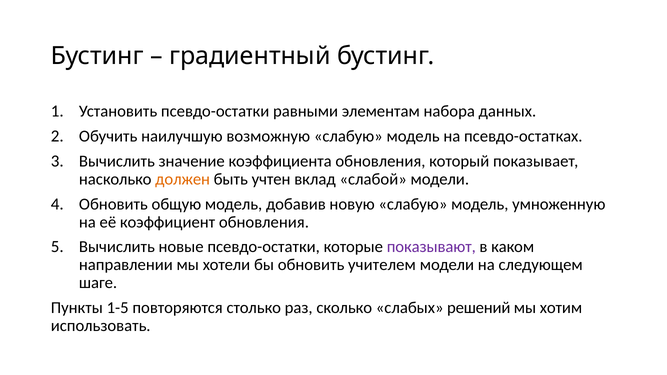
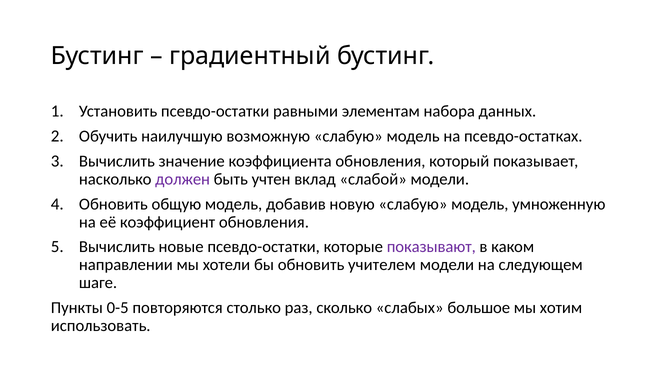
должен colour: orange -> purple
1-5: 1-5 -> 0-5
решений: решений -> большое
